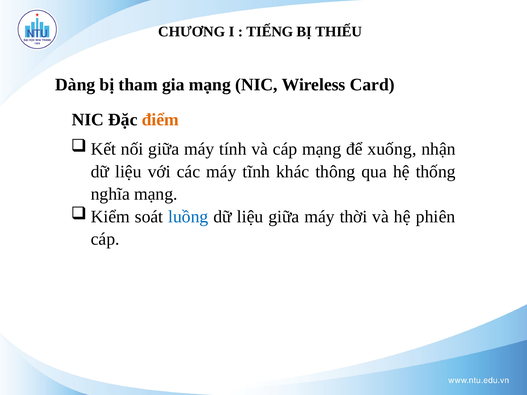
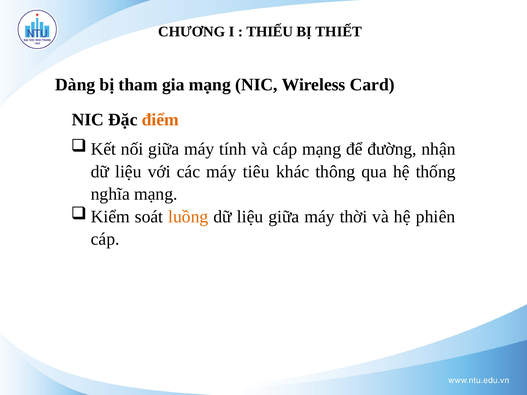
TIẾNG: TIẾNG -> THIẾU
THIẾU: THIẾU -> THIẾT
xuống: xuống -> đường
tĩnh: tĩnh -> tiêu
luồng colour: blue -> orange
